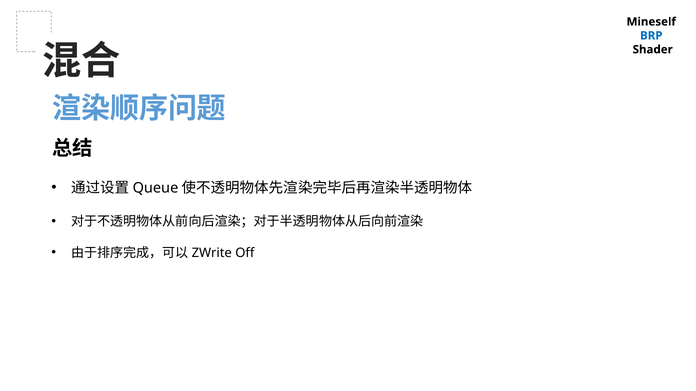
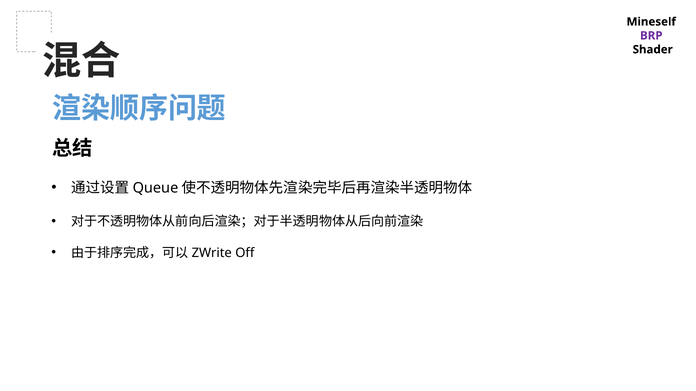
BRP colour: blue -> purple
